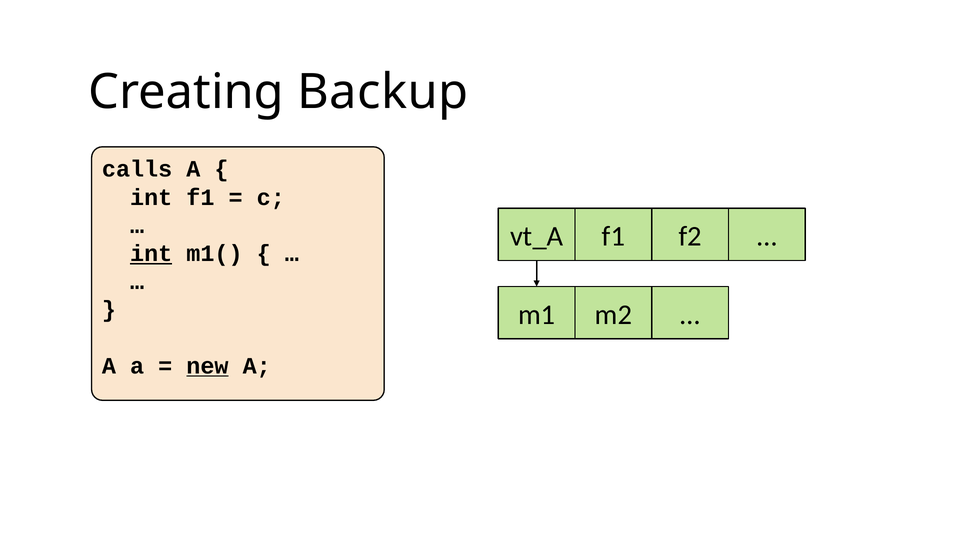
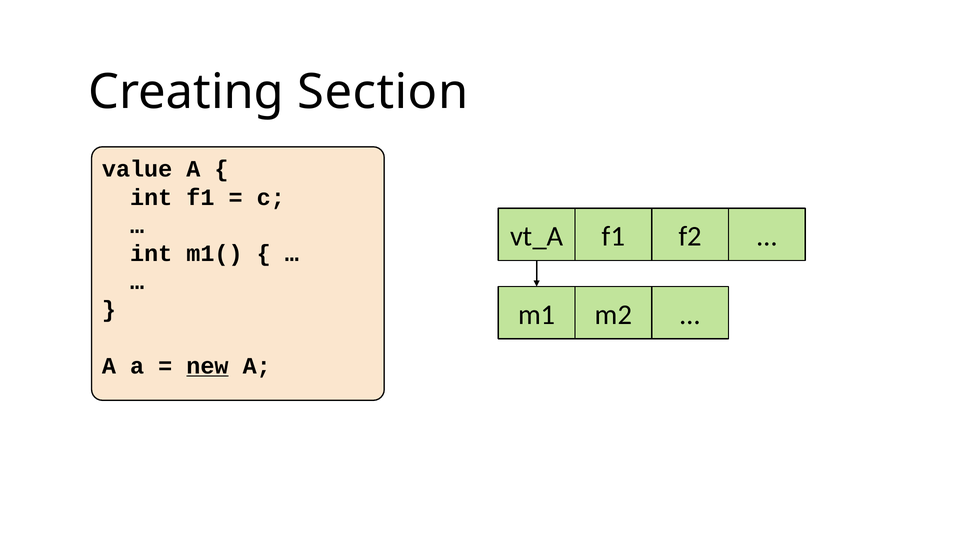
Backup: Backup -> Section
calls: calls -> value
int at (151, 254) underline: present -> none
